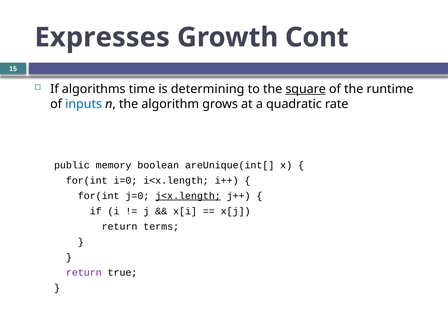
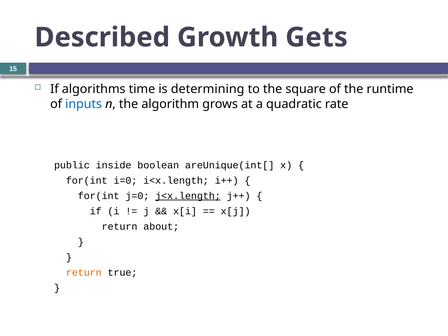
Expresses: Expresses -> Described
Cont: Cont -> Gets
square underline: present -> none
memory: memory -> inside
terms: terms -> about
return at (84, 273) colour: purple -> orange
